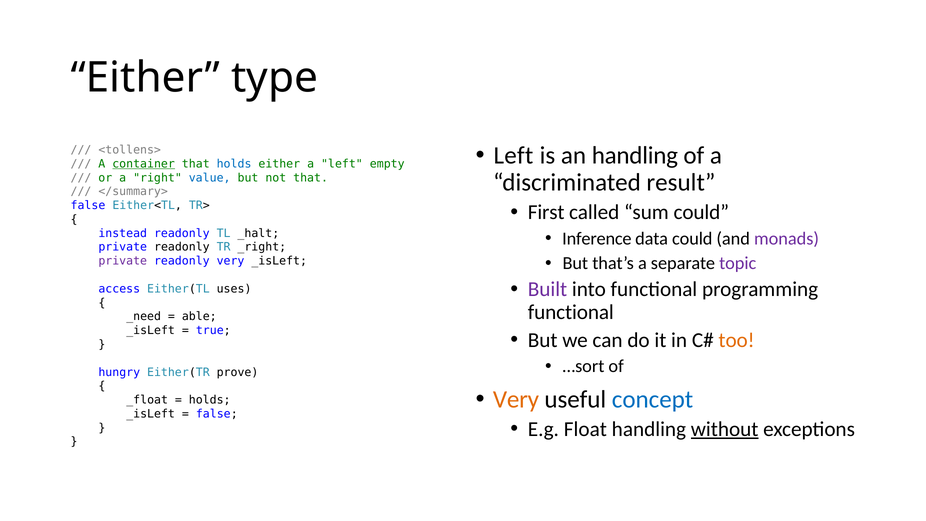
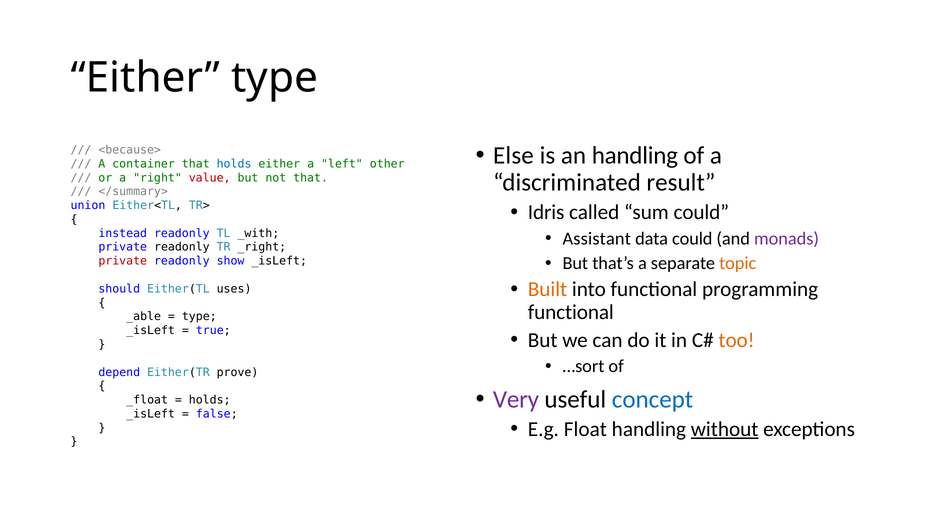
Left at (513, 156): Left -> Else
<tollens>: <tollens> -> <because>
container underline: present -> none
empty: empty -> other
value colour: blue -> red
false at (88, 205): false -> union
First: First -> Idris
_halt: _halt -> _with
Inference: Inference -> Assistant
topic colour: purple -> orange
private at (123, 261) colour: purple -> red
readonly very: very -> show
Built colour: purple -> orange
access: access -> should
_need: _need -> _able
able at (199, 317): able -> type
hungry: hungry -> depend
Very at (516, 399) colour: orange -> purple
